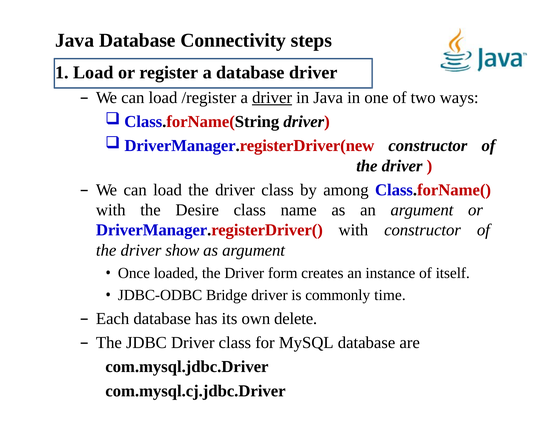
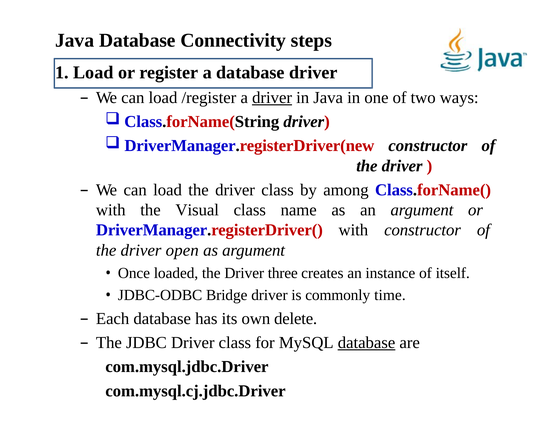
Desire: Desire -> Visual
show: show -> open
form: form -> three
database at (367, 342) underline: none -> present
